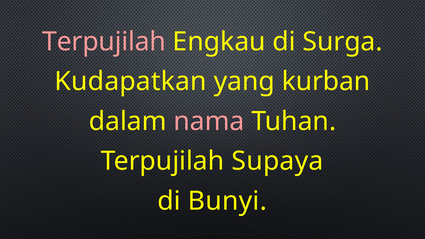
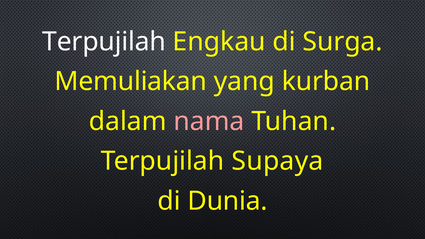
Terpujilah at (104, 42) colour: pink -> white
Kudapatkan: Kudapatkan -> Memuliakan
Bunyi: Bunyi -> Dunia
